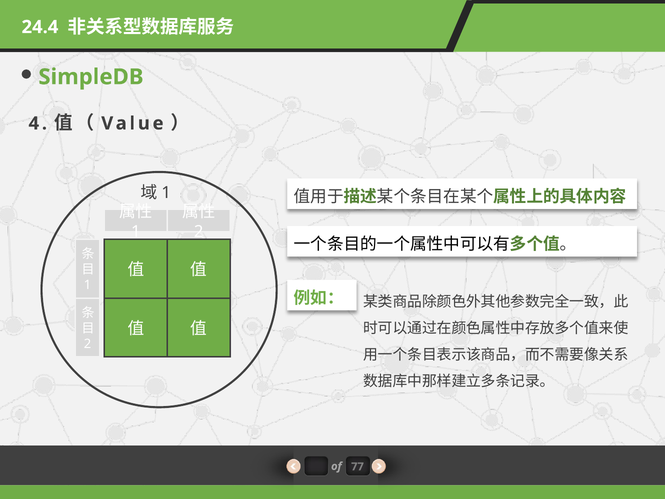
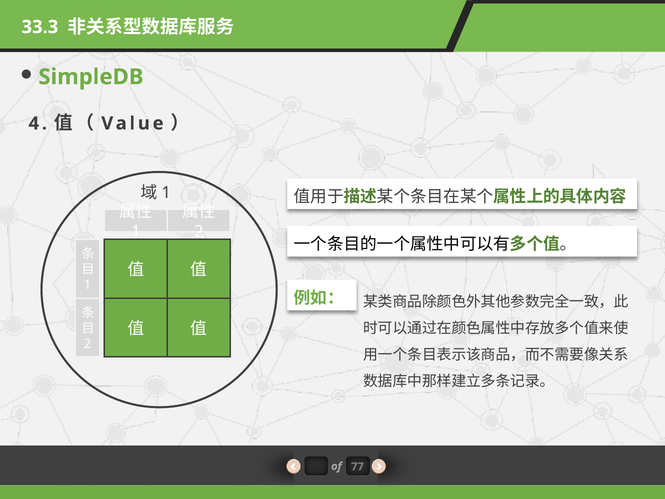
24.4: 24.4 -> 33.3
